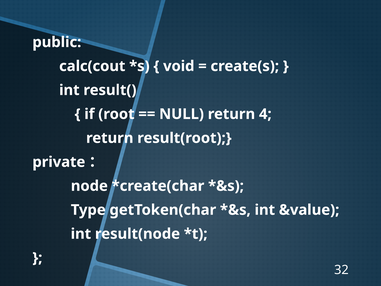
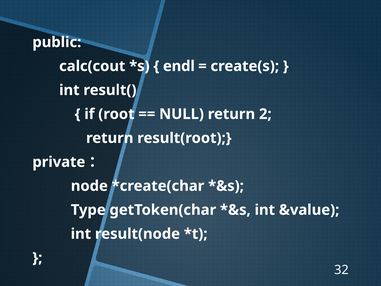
void: void -> endl
4: 4 -> 2
